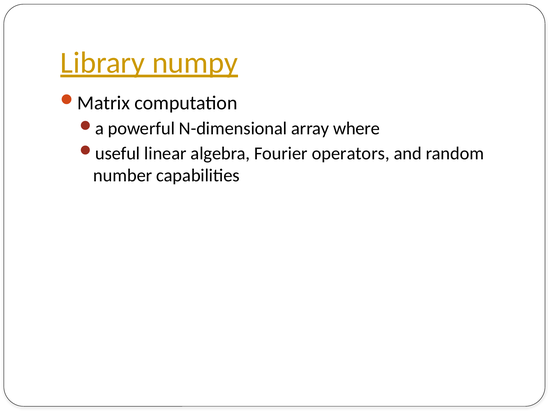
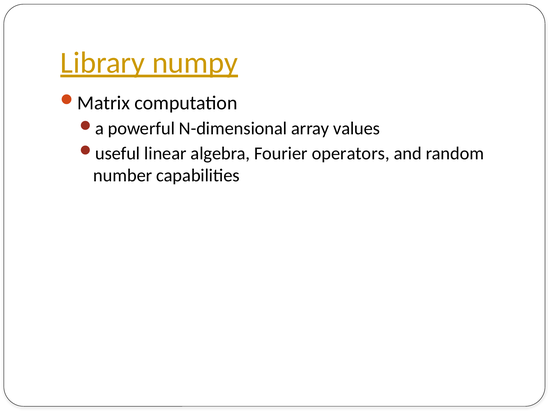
where: where -> values
